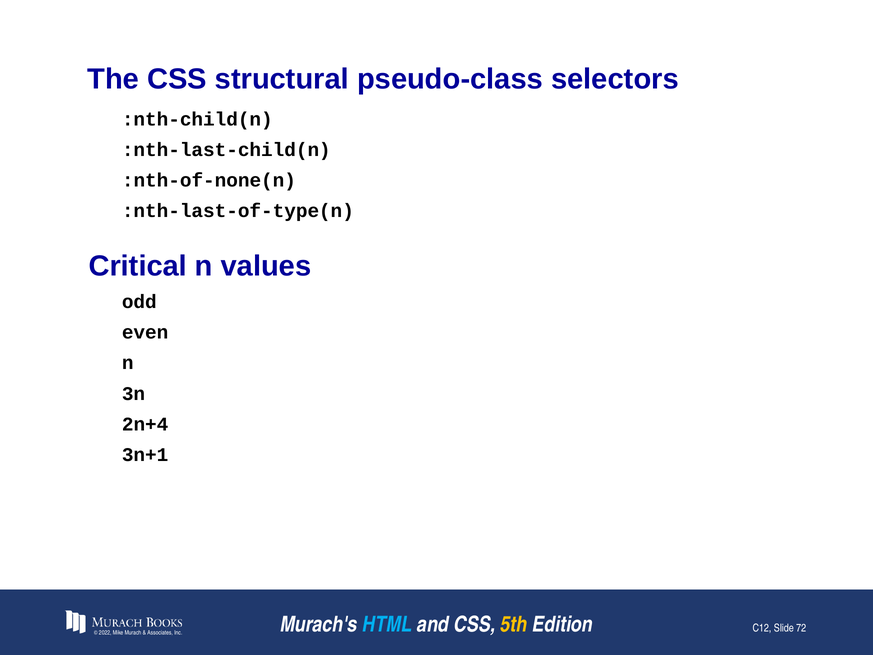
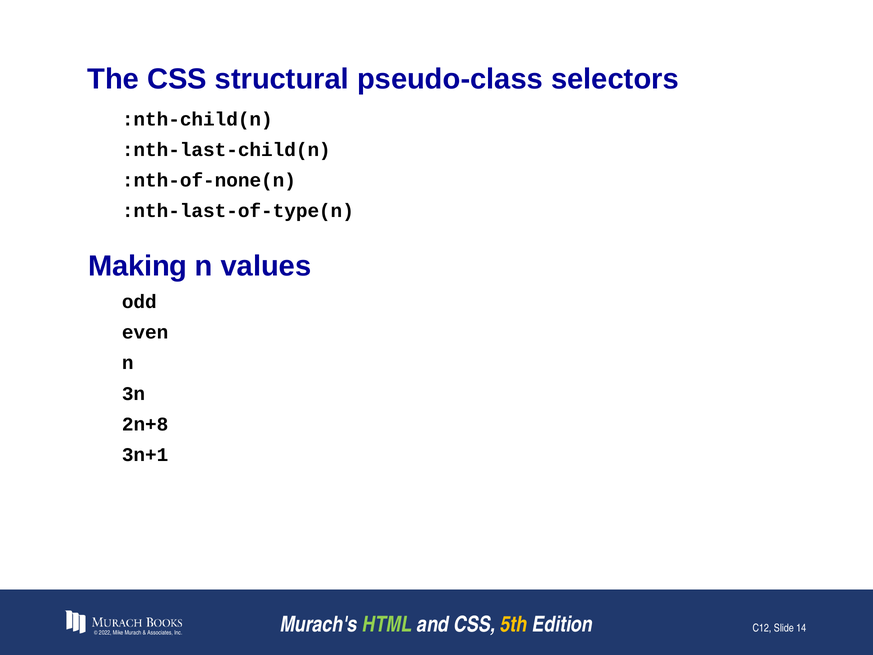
Critical: Critical -> Making
2n+4: 2n+4 -> 2n+8
HTML colour: light blue -> light green
72: 72 -> 14
